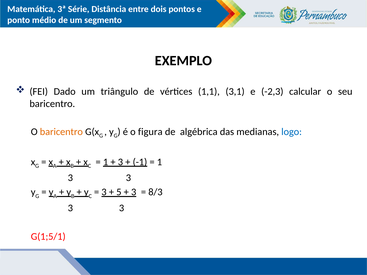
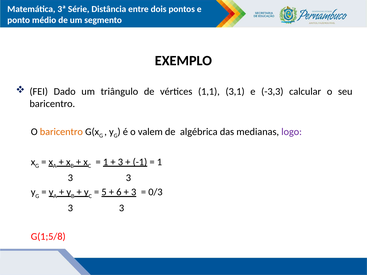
-2,3: -2,3 -> -3,3
figura: figura -> valem
logo colour: blue -> purple
3 at (104, 192): 3 -> 5
5: 5 -> 6
8/3: 8/3 -> 0/3
G(1;5/1: G(1;5/1 -> G(1;5/8
